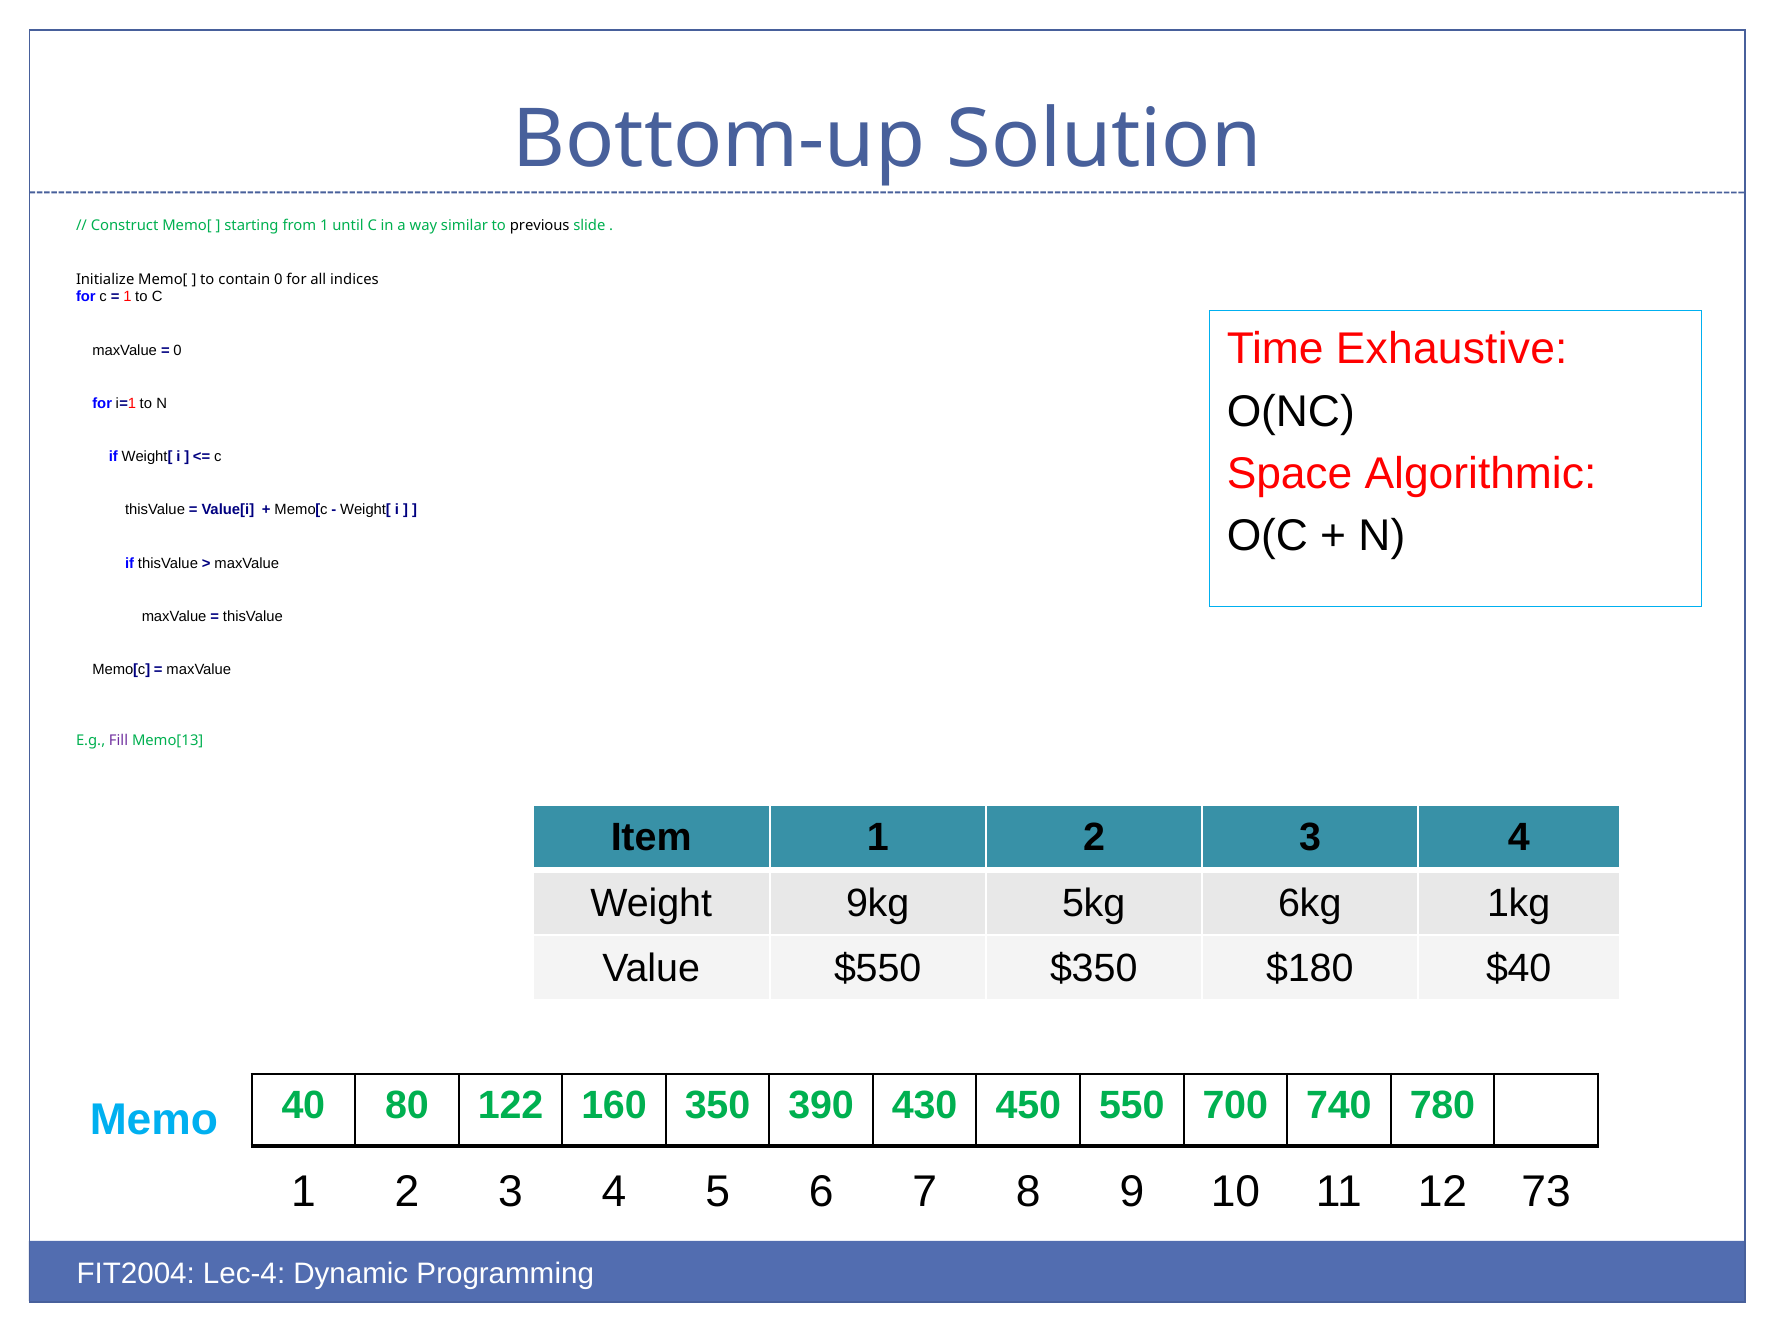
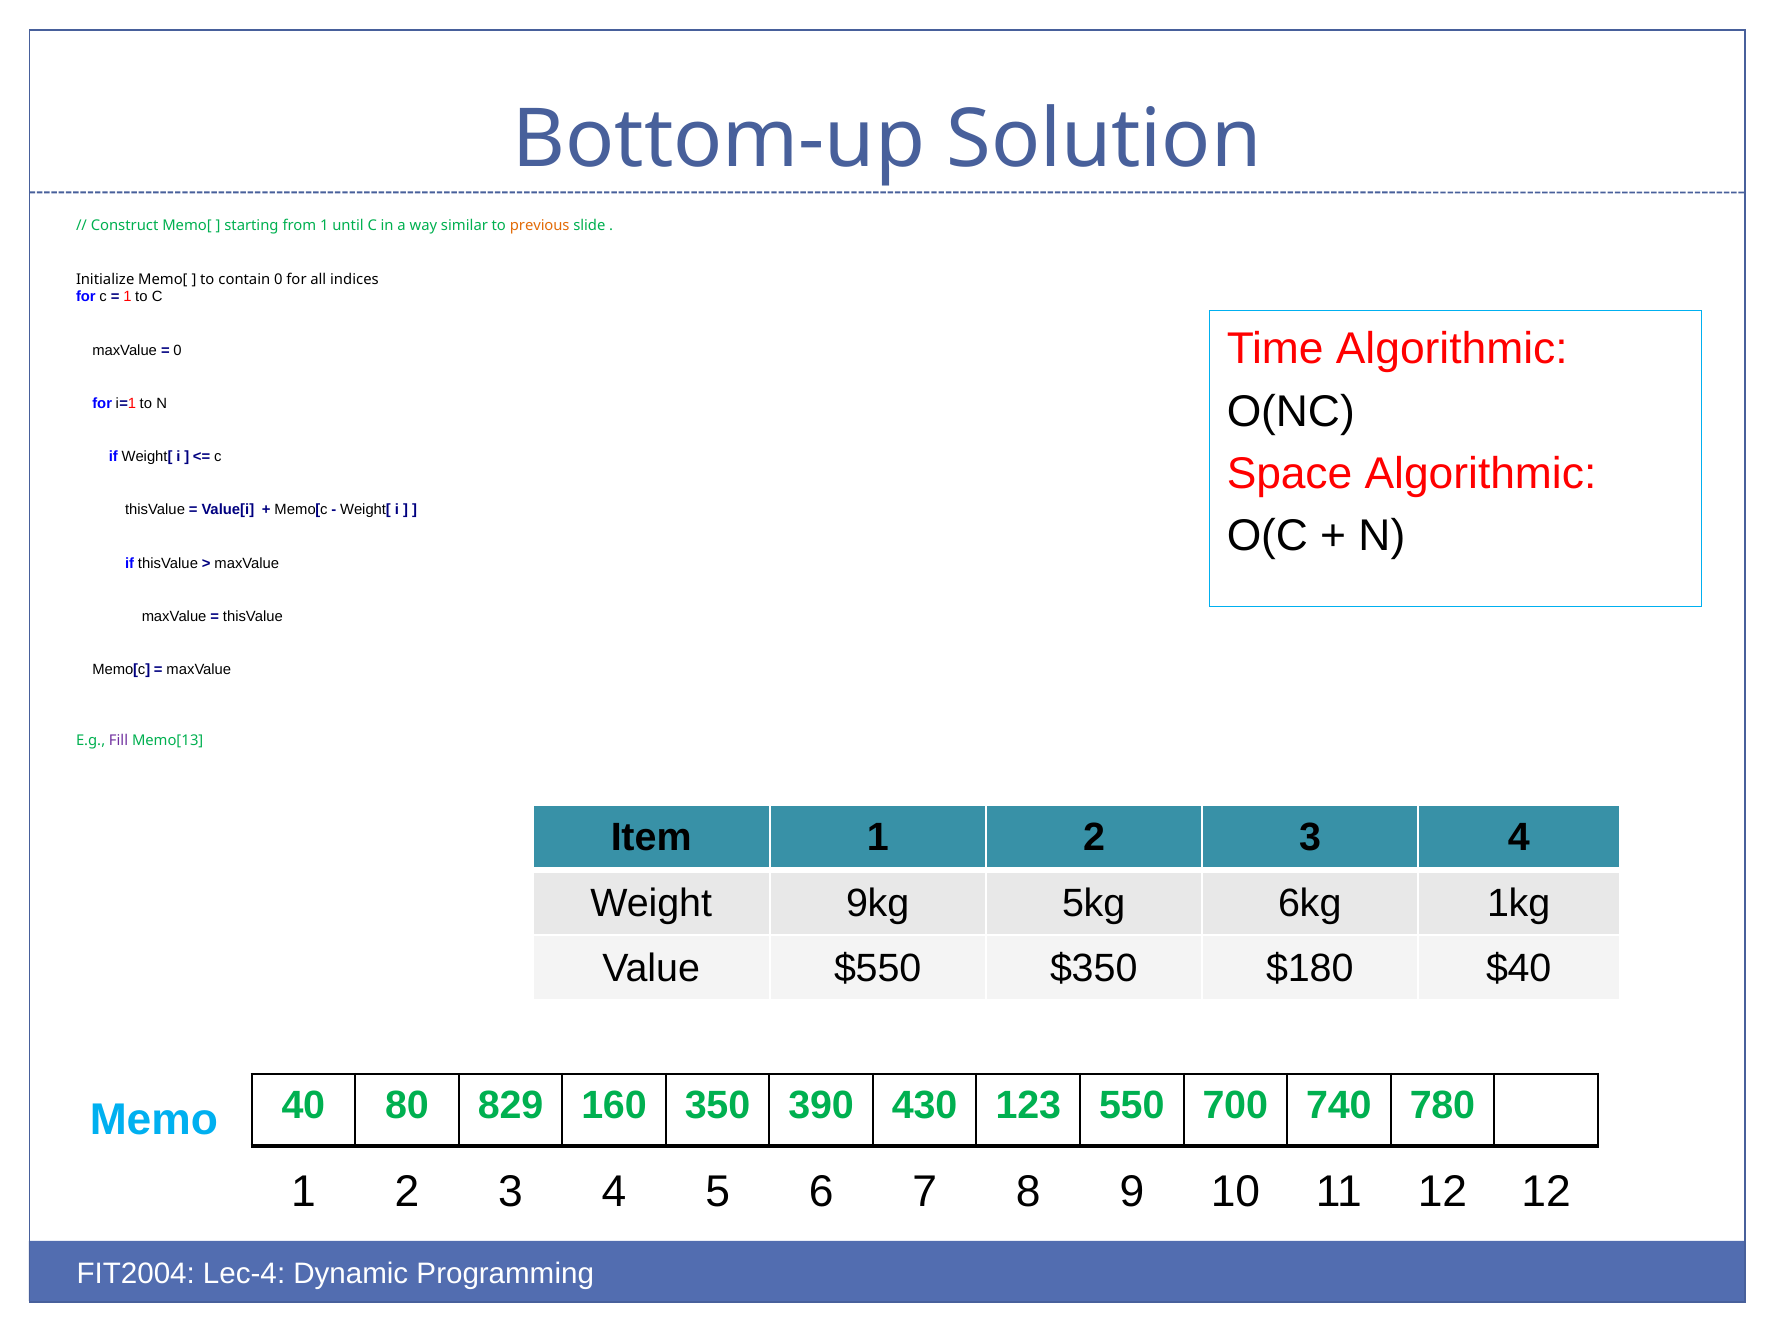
previous colour: black -> orange
Time Exhaustive: Exhaustive -> Algorithmic
122: 122 -> 829
450: 450 -> 123
12 73: 73 -> 12
